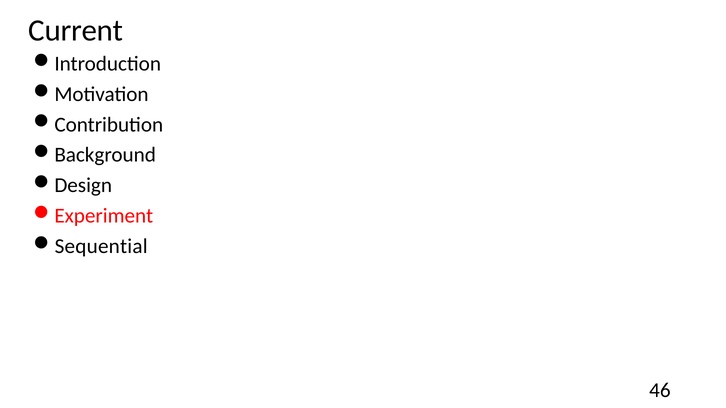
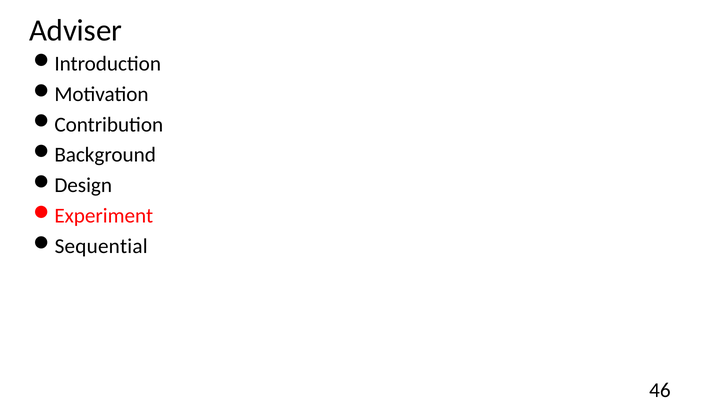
Current: Current -> Adviser
